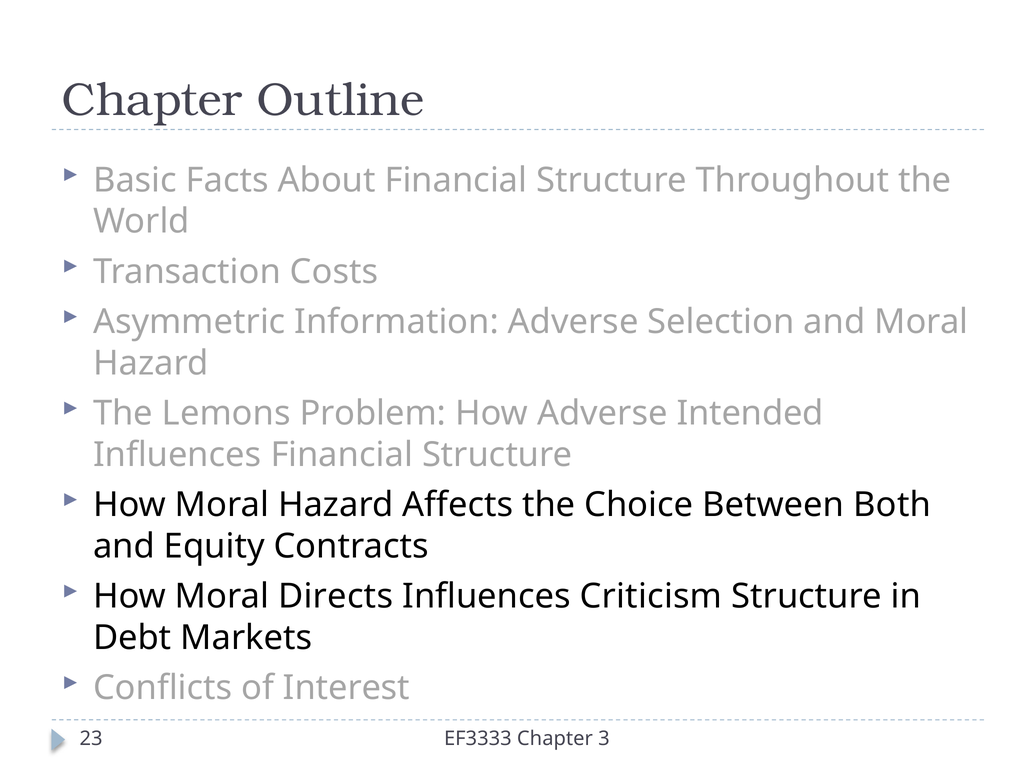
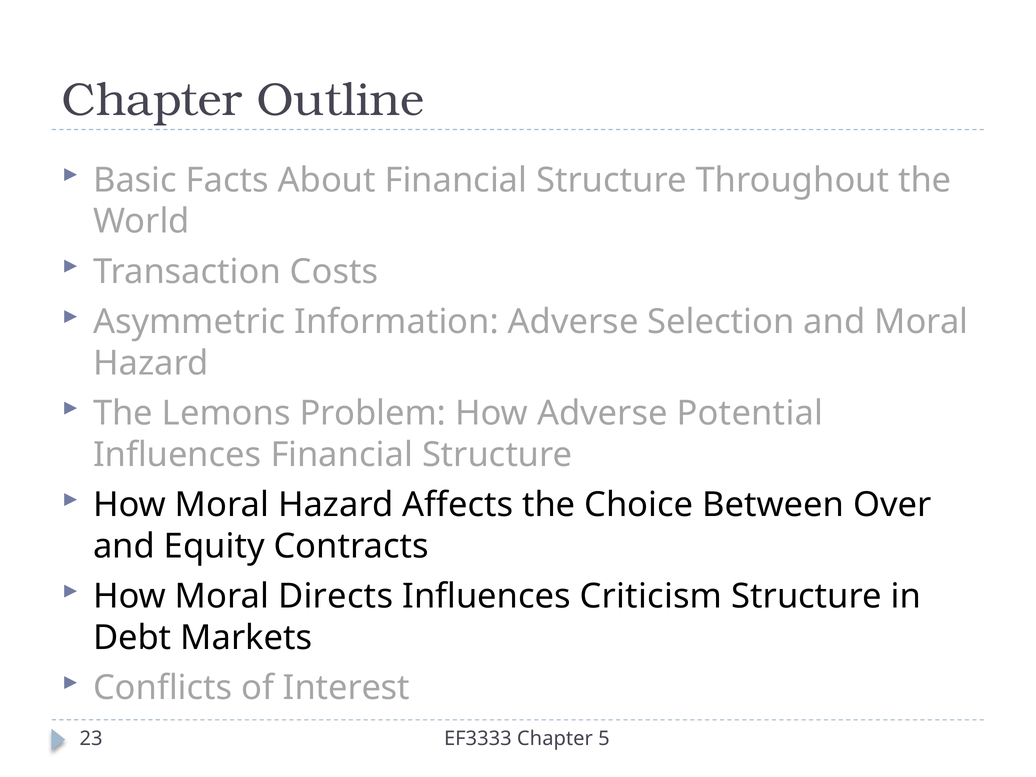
Intended: Intended -> Potential
Both: Both -> Over
3: 3 -> 5
